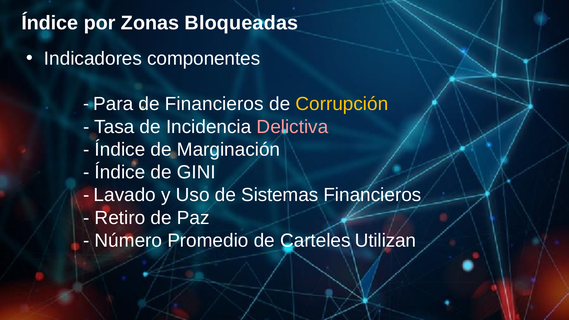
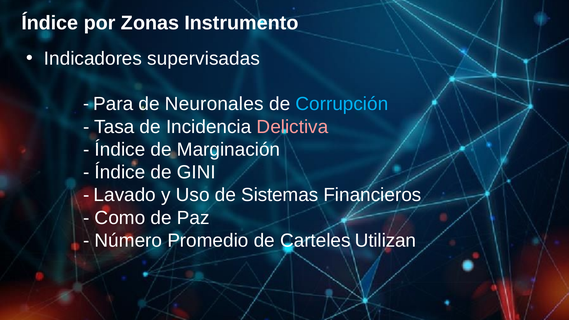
Bloqueadas: Bloqueadas -> Instrumento
componentes: componentes -> supervisadas
de Financieros: Financieros -> Neuronales
Corrupción colour: yellow -> light blue
Retiro: Retiro -> Como
